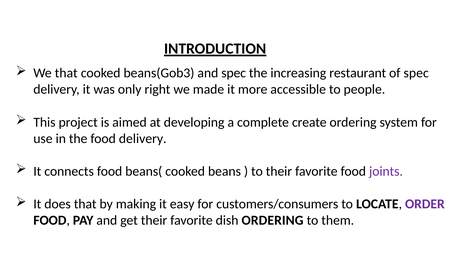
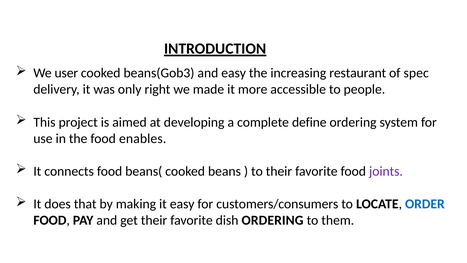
We that: that -> user
and spec: spec -> easy
create: create -> define
food delivery: delivery -> enables
ORDER colour: purple -> blue
